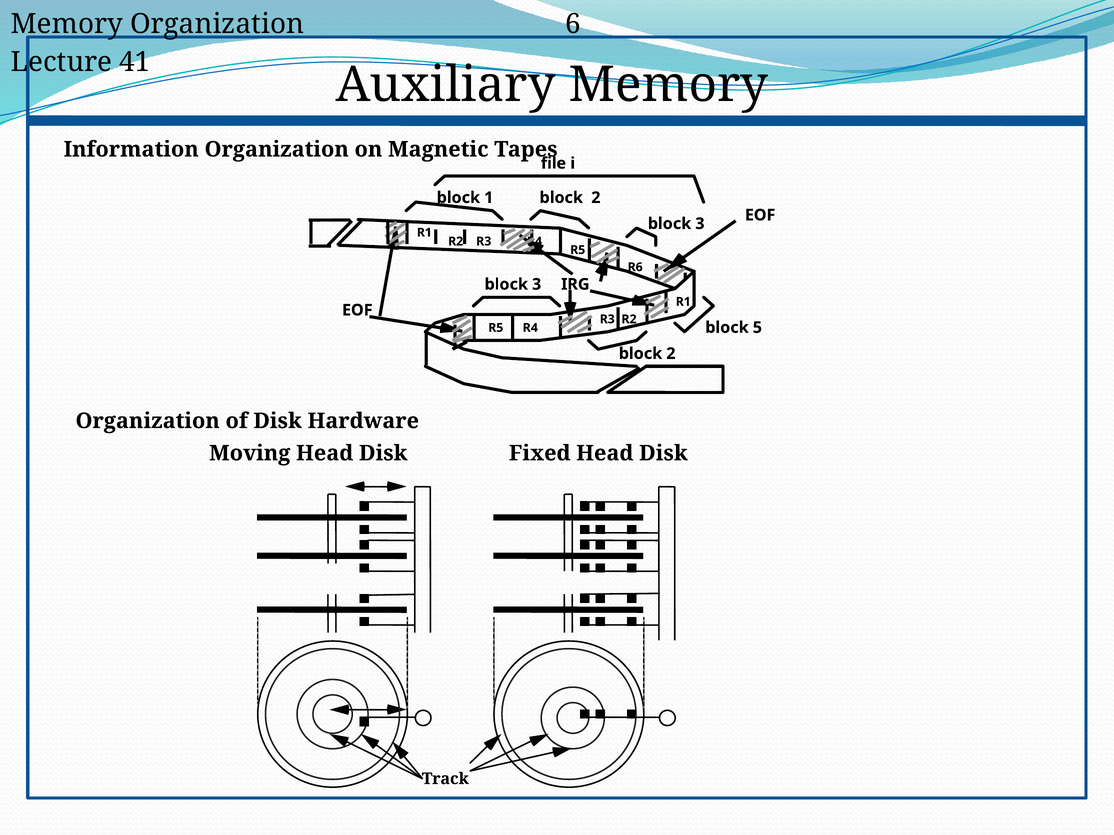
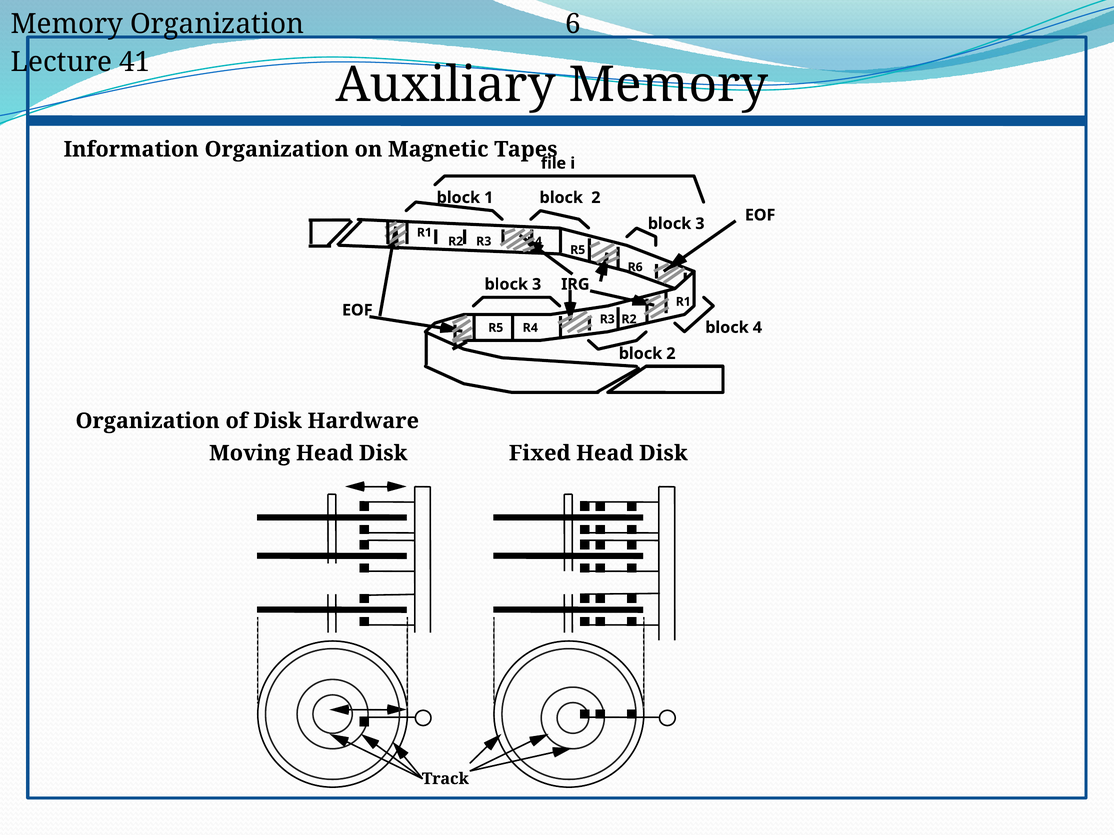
5: 5 -> 4
